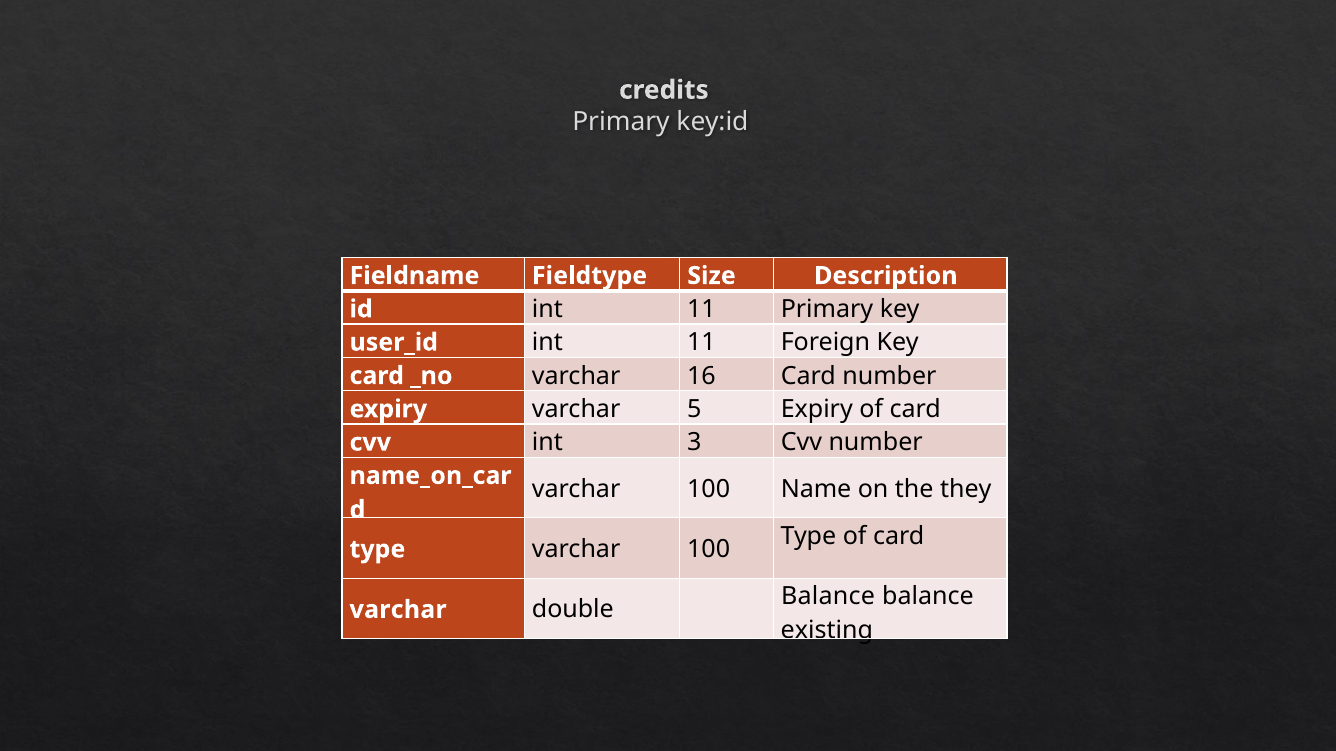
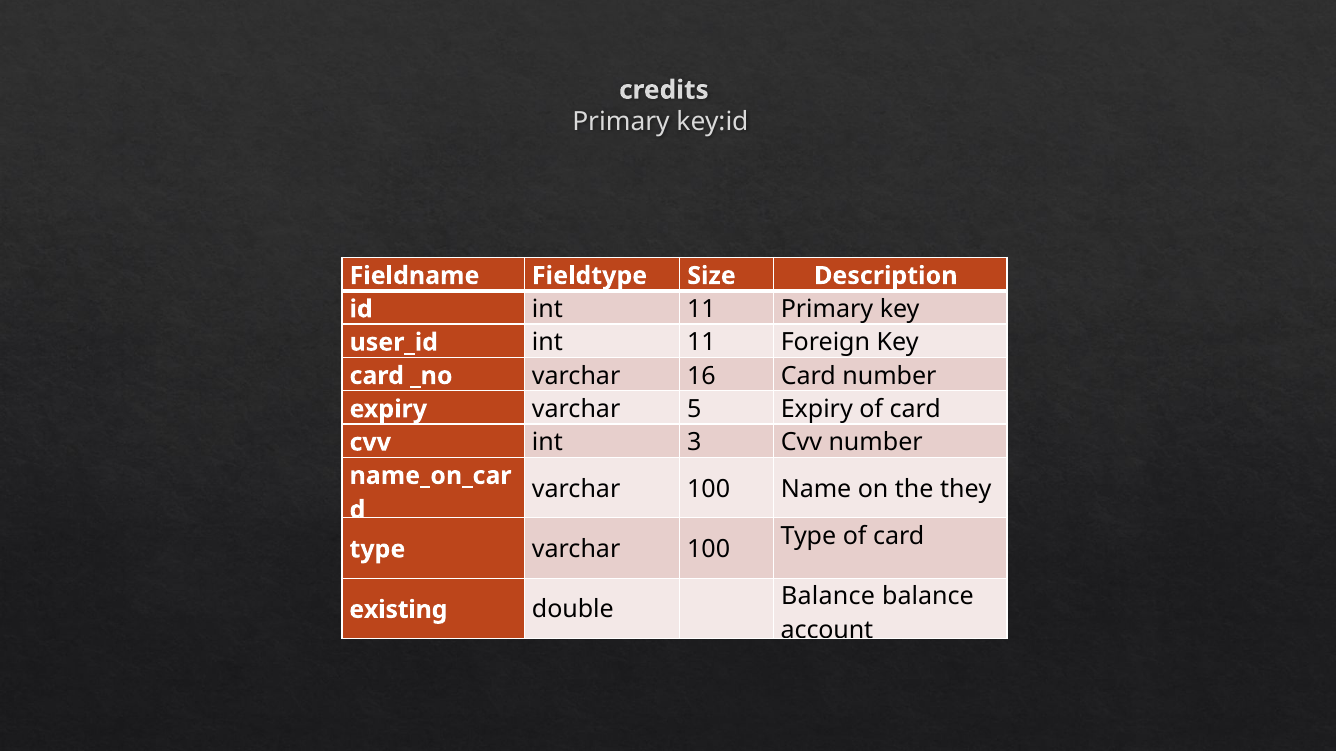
varchar at (398, 610): varchar -> existing
existing: existing -> account
